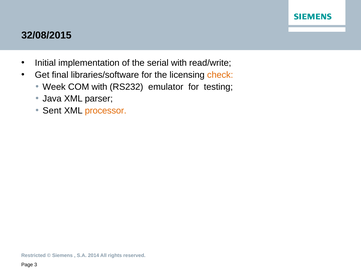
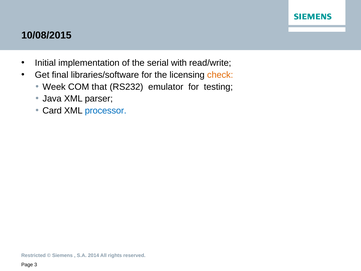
32/08/2015: 32/08/2015 -> 10/08/2015
COM with: with -> that
Sent: Sent -> Card
processor colour: orange -> blue
